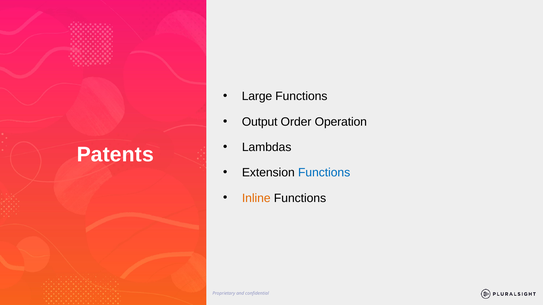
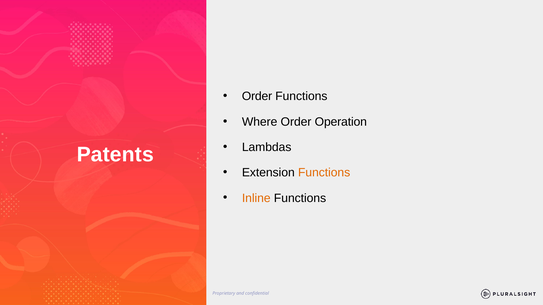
Large at (257, 96): Large -> Order
Output: Output -> Where
Functions at (324, 173) colour: blue -> orange
